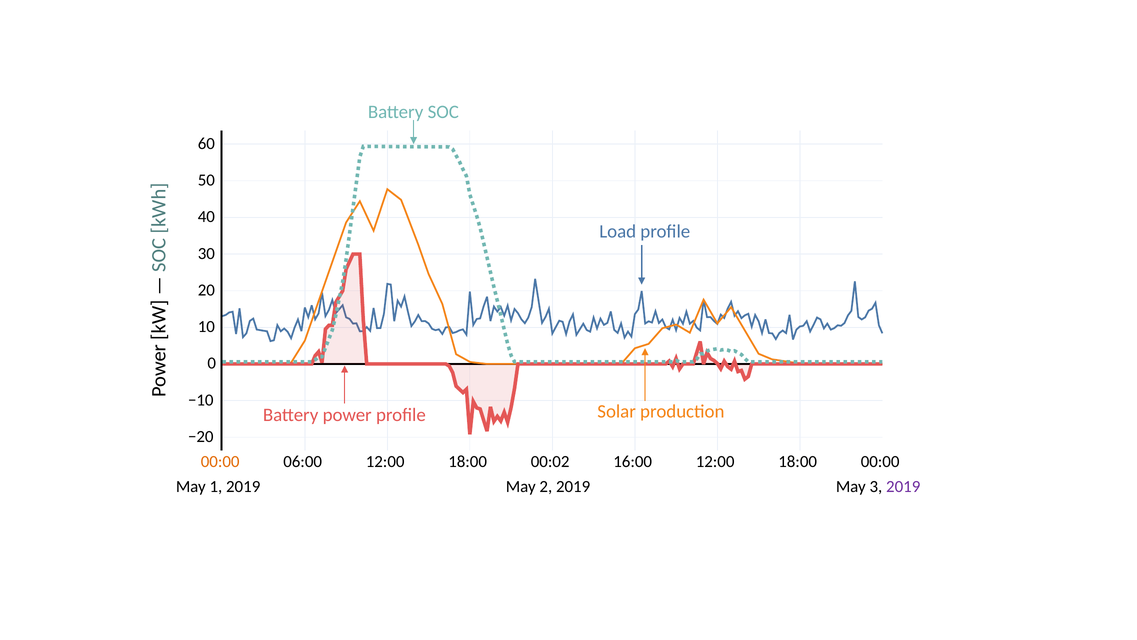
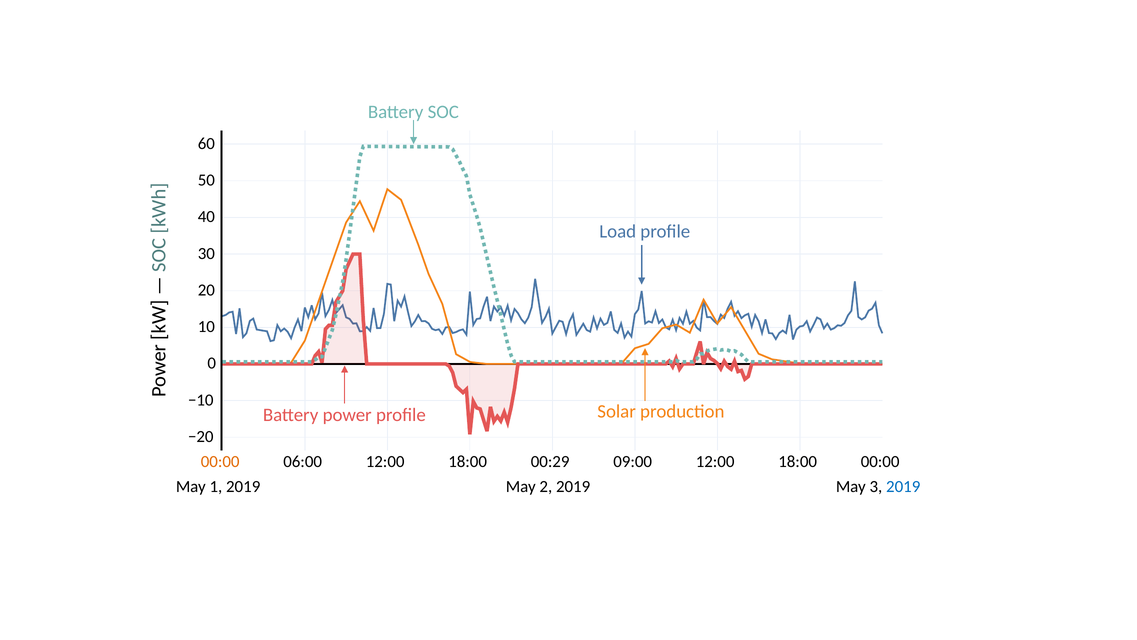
00:02: 00:02 -> 00:29
16:00: 16:00 -> 09:00
2019 at (903, 486) colour: purple -> blue
